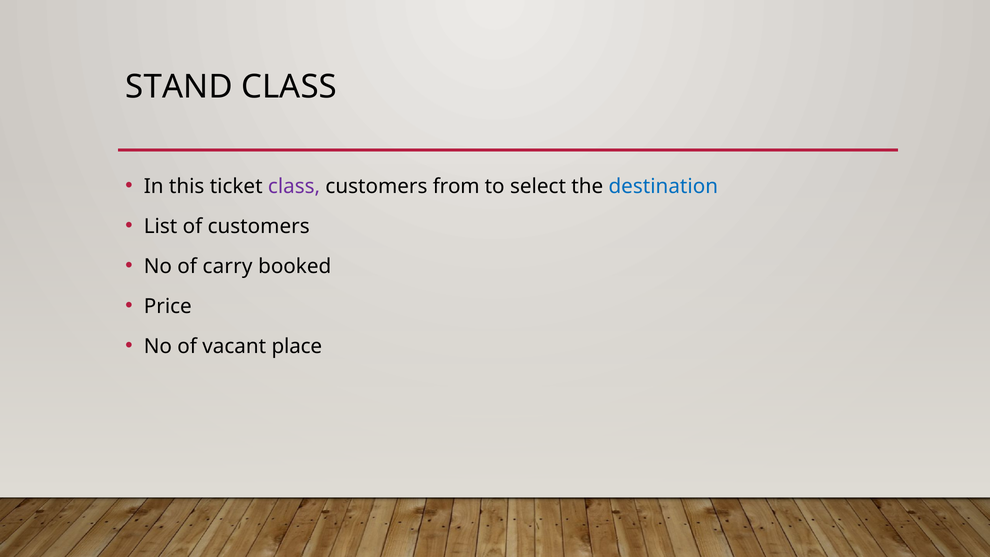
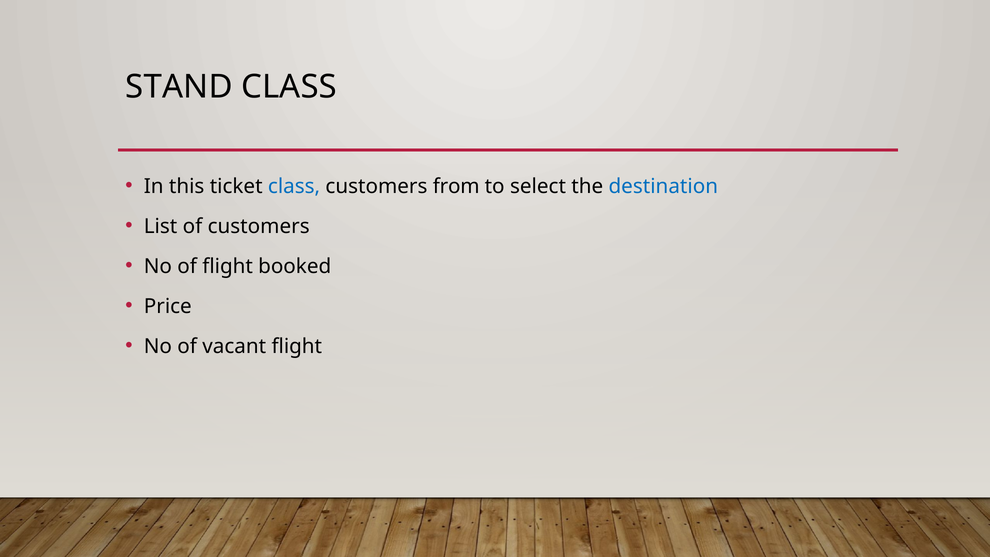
class at (294, 186) colour: purple -> blue
of carry: carry -> flight
vacant place: place -> flight
